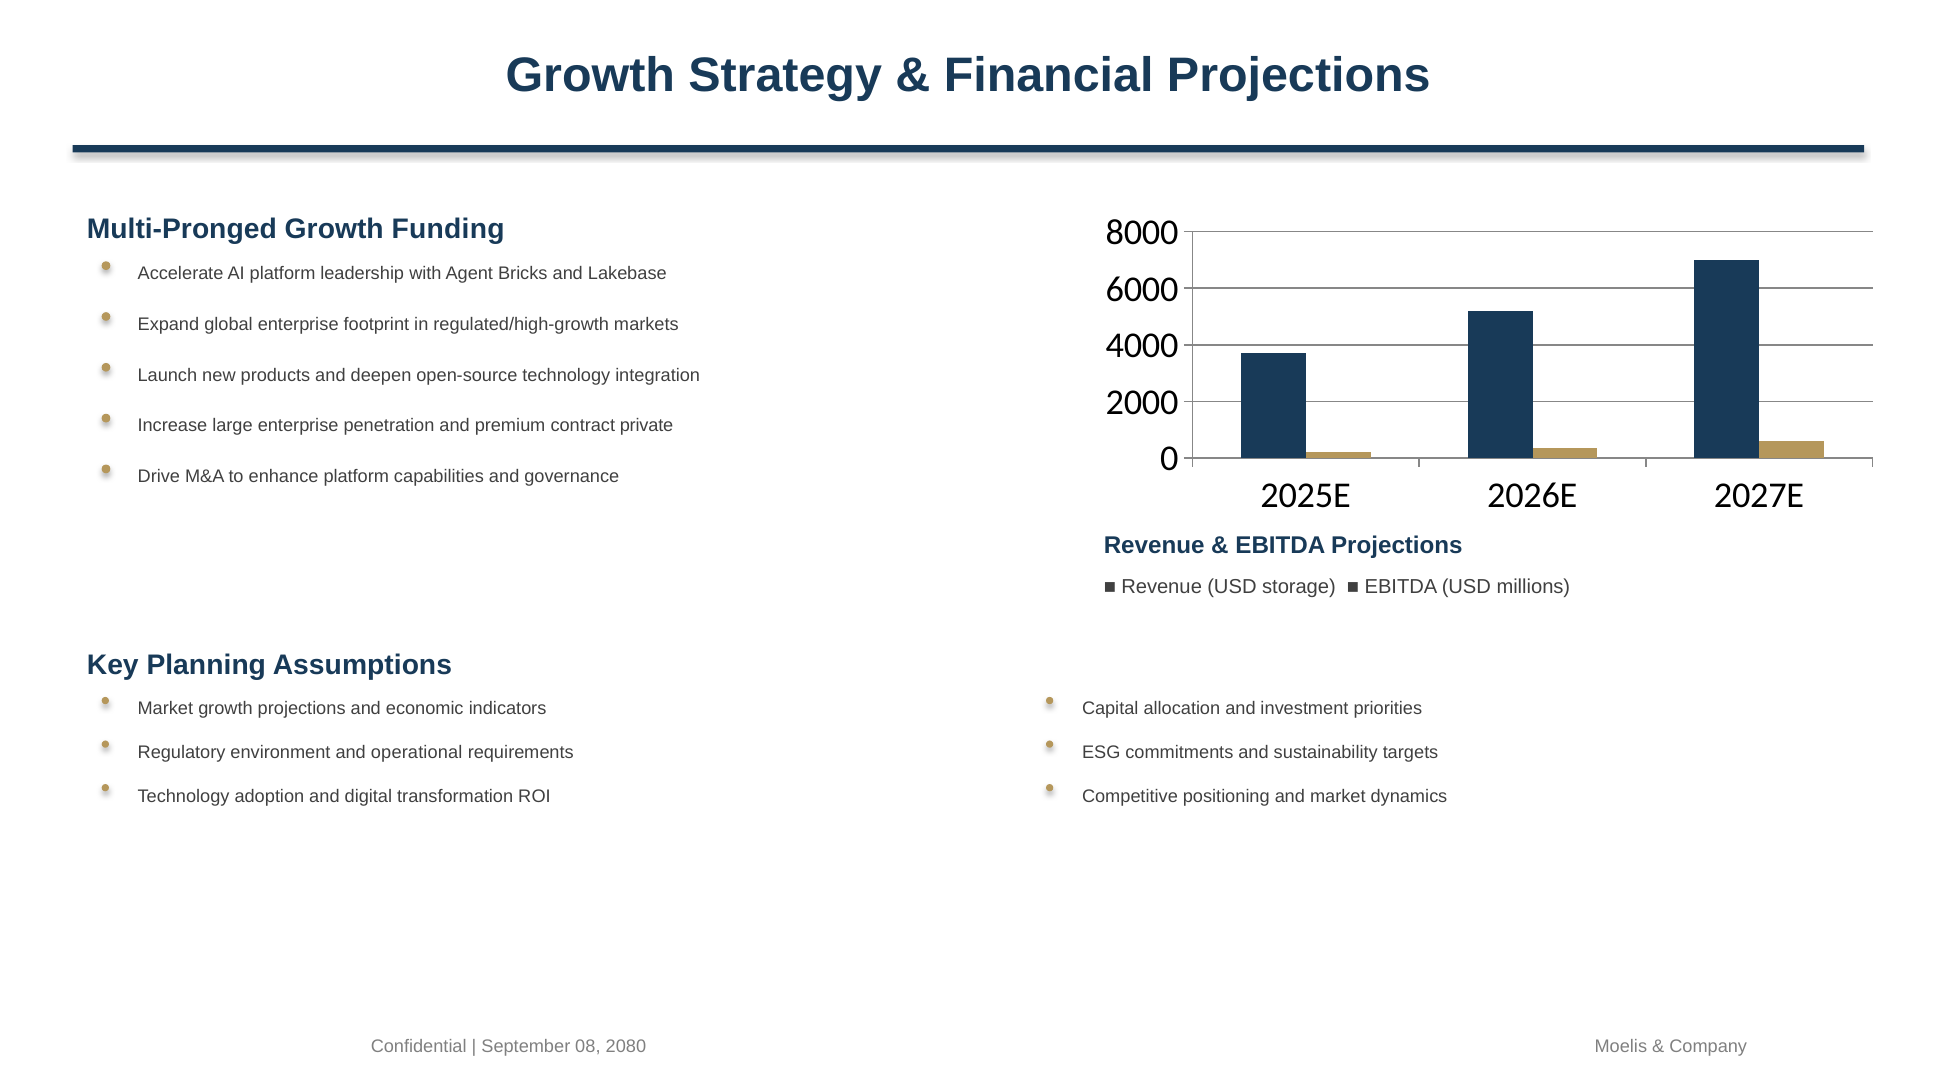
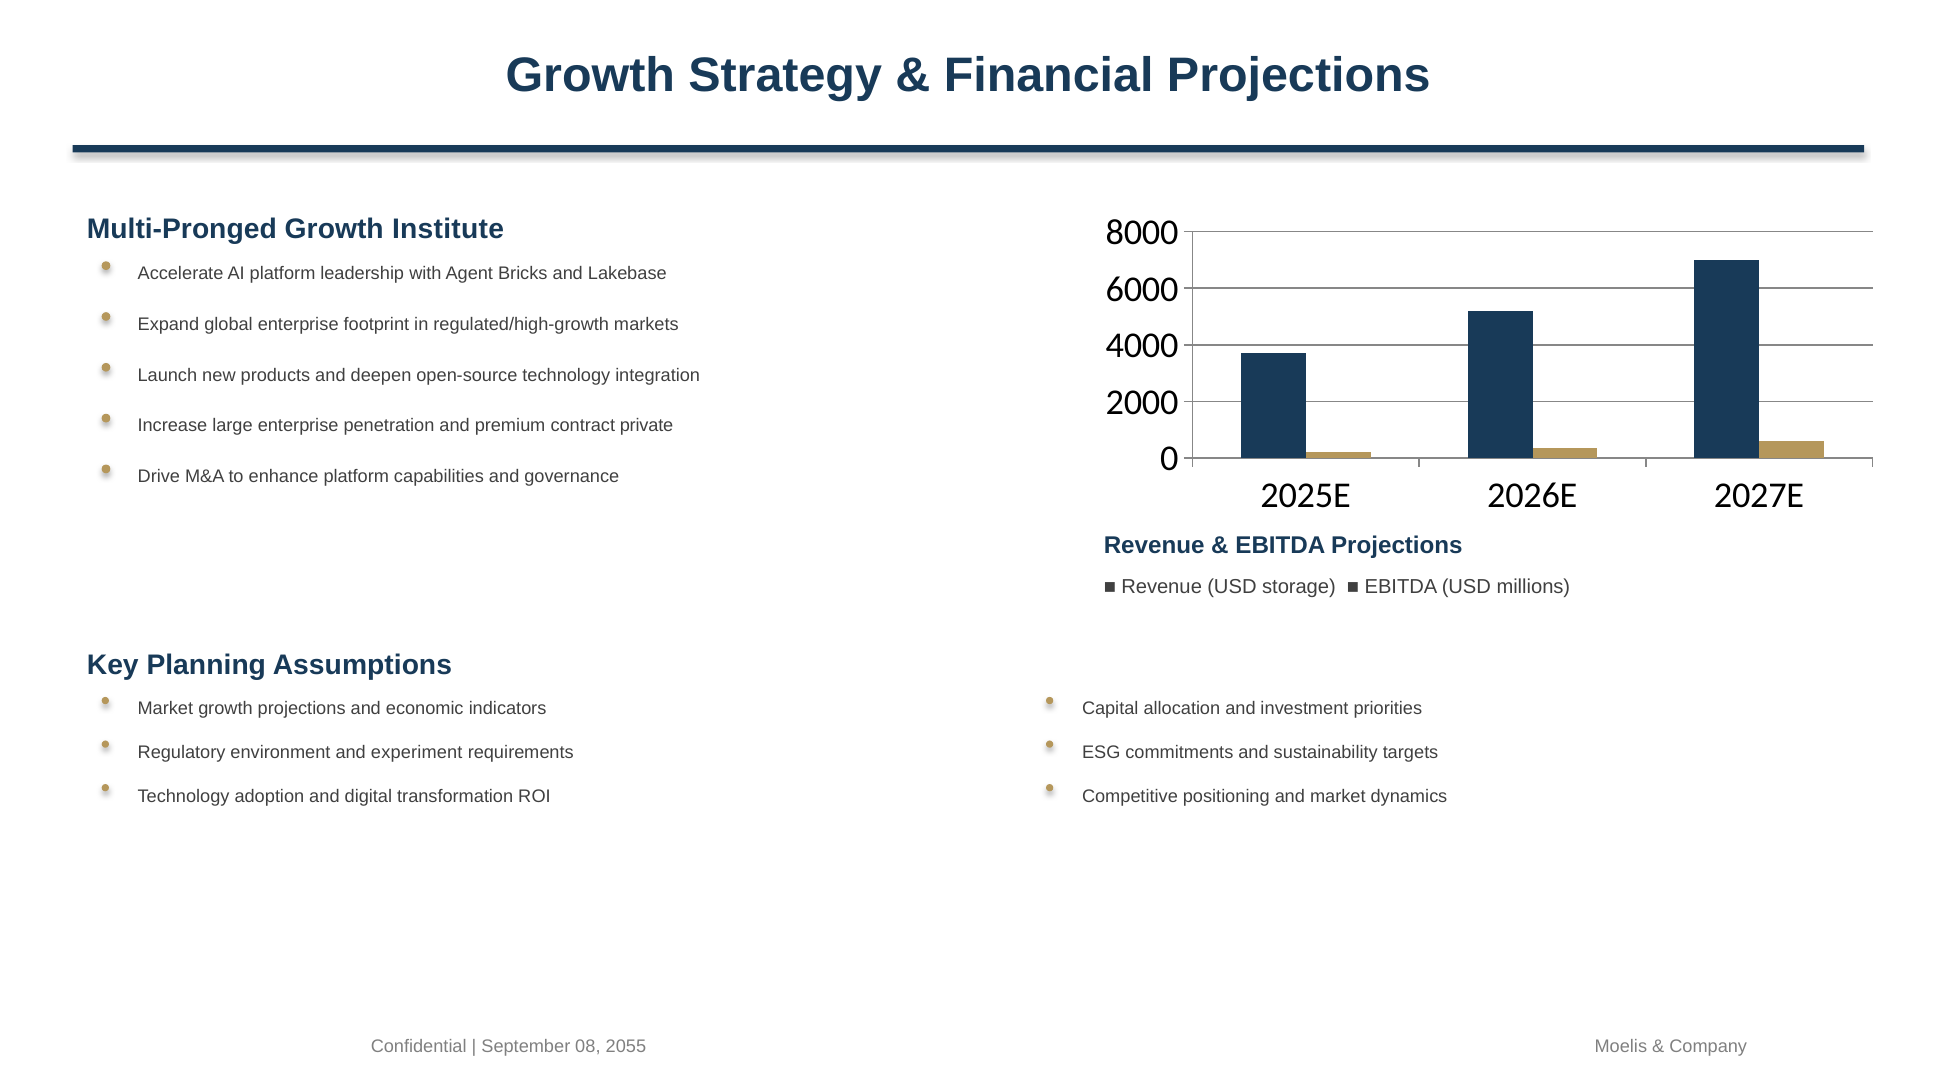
Funding: Funding -> Institute
operational: operational -> experiment
2080: 2080 -> 2055
